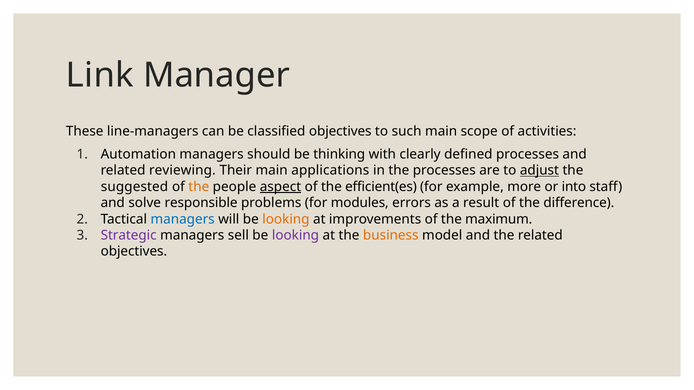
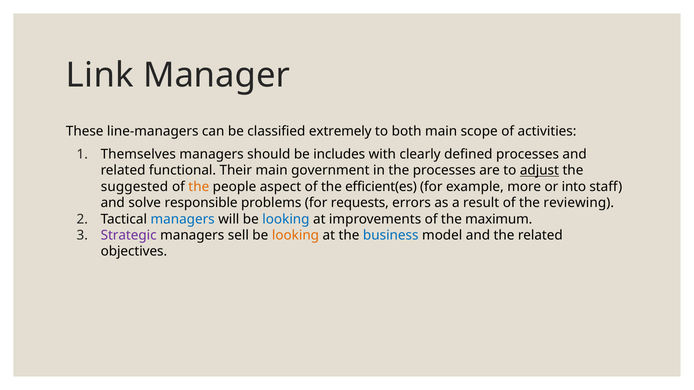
classified objectives: objectives -> extremely
such: such -> both
Automation: Automation -> Themselves
thinking: thinking -> includes
reviewing: reviewing -> functional
applications: applications -> government
aspect underline: present -> none
modules: modules -> requests
difference: difference -> reviewing
looking at (286, 219) colour: orange -> blue
looking at (295, 236) colour: purple -> orange
business colour: orange -> blue
